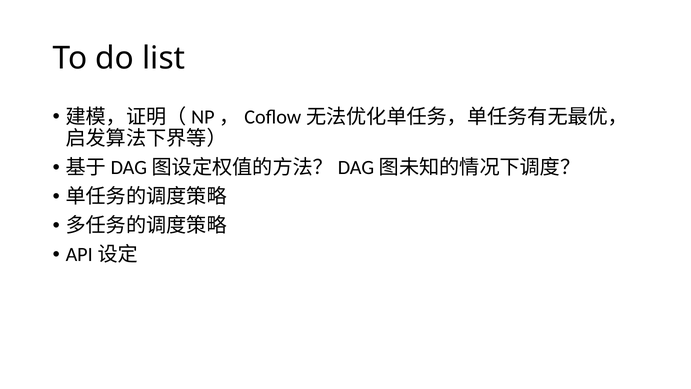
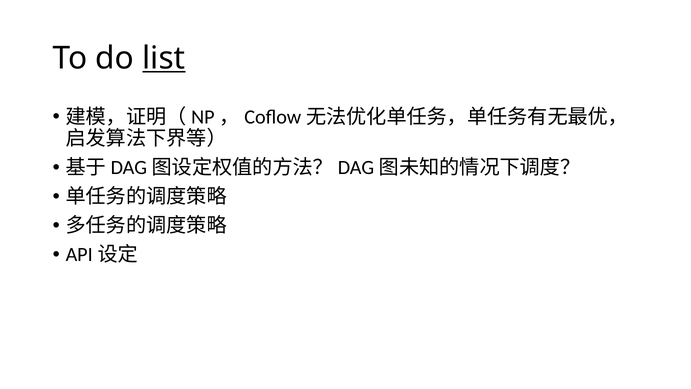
list underline: none -> present
